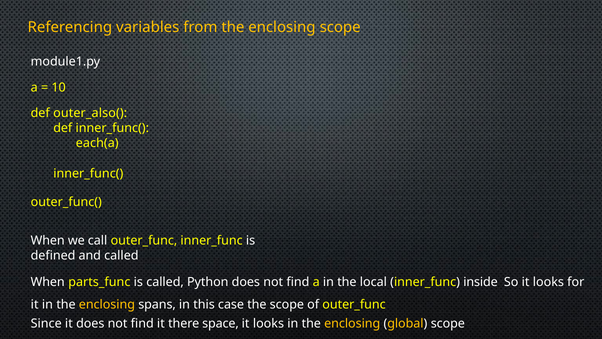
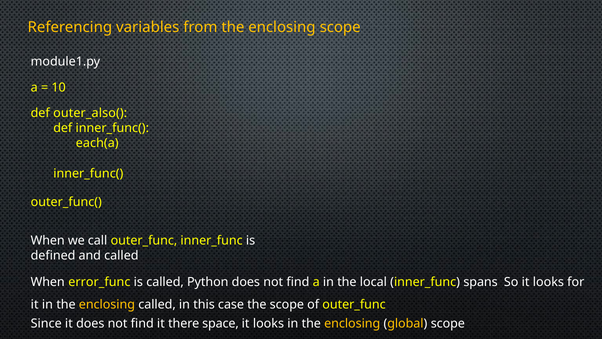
parts_func: parts_func -> error_func
inside: inside -> spans
enclosing spans: spans -> called
